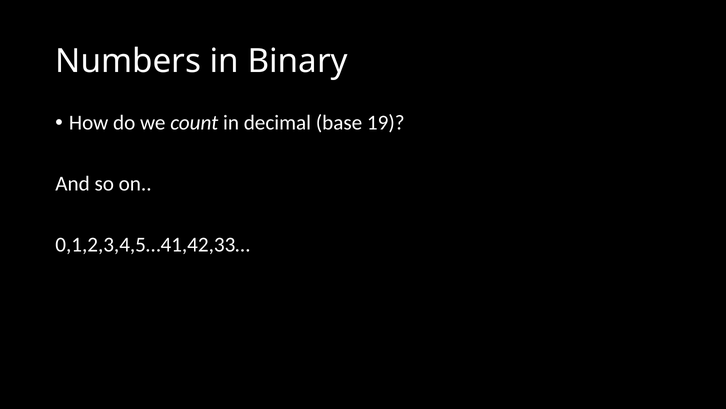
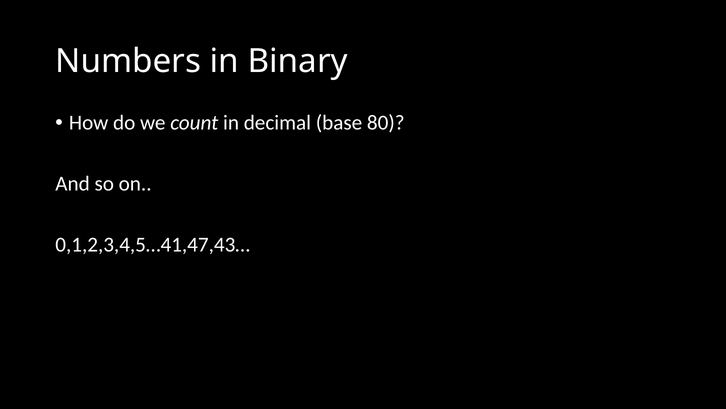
19: 19 -> 80
0,1,2,3,4,5…41,42,33…: 0,1,2,3,4,5…41,42,33… -> 0,1,2,3,4,5…41,47,43…
